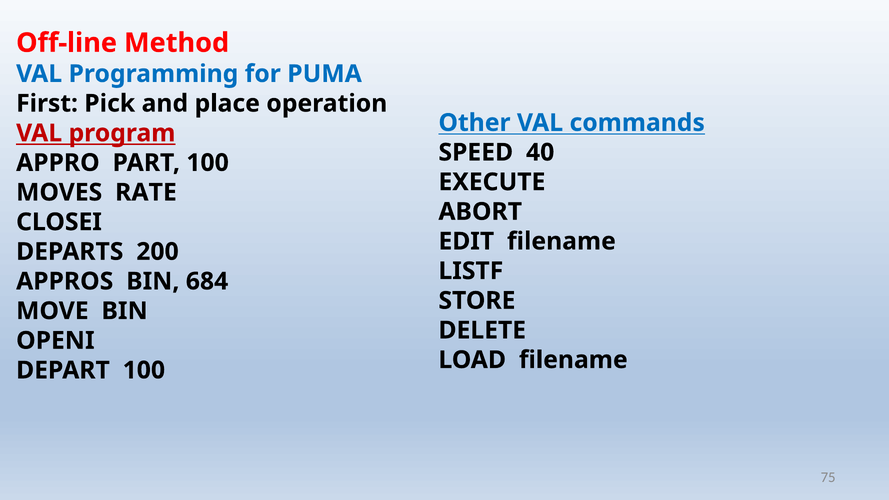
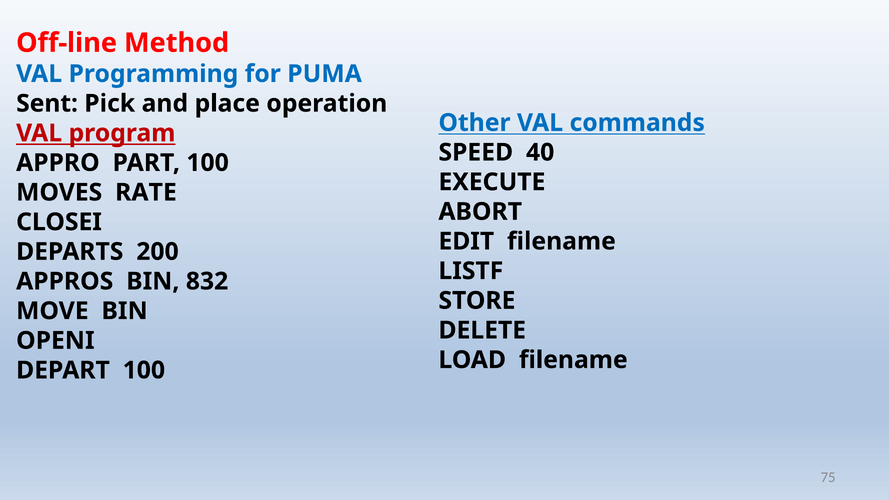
First: First -> Sent
684: 684 -> 832
